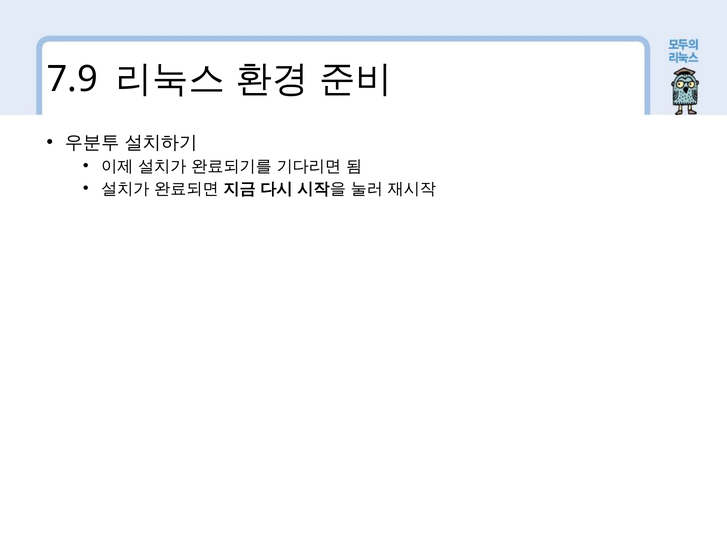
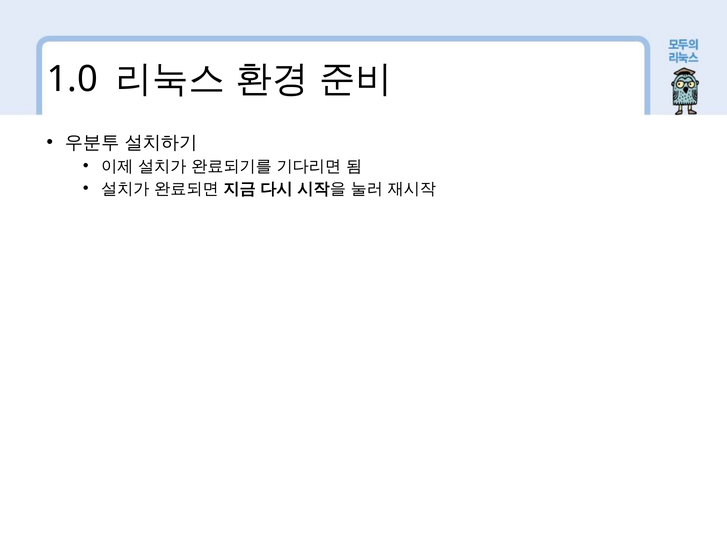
7.9: 7.9 -> 1.0
